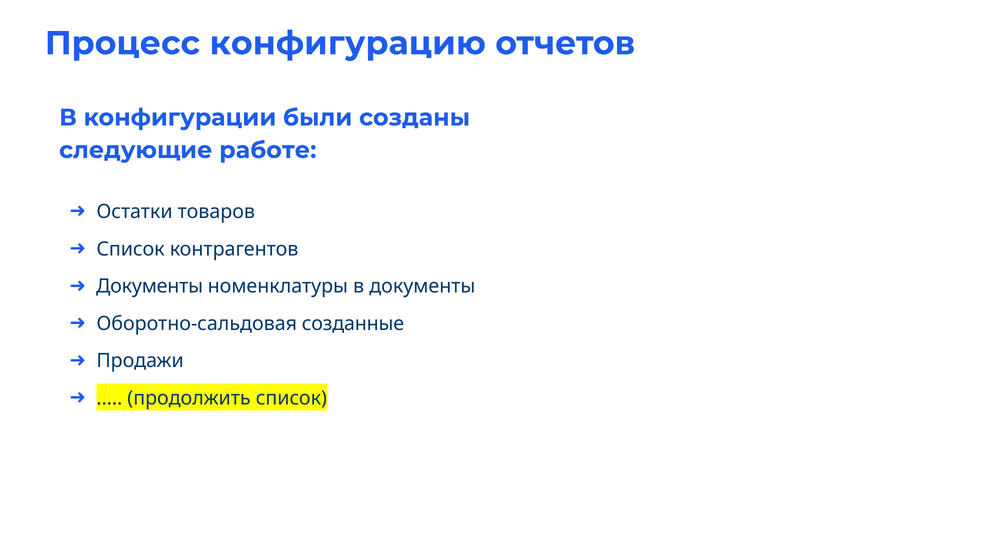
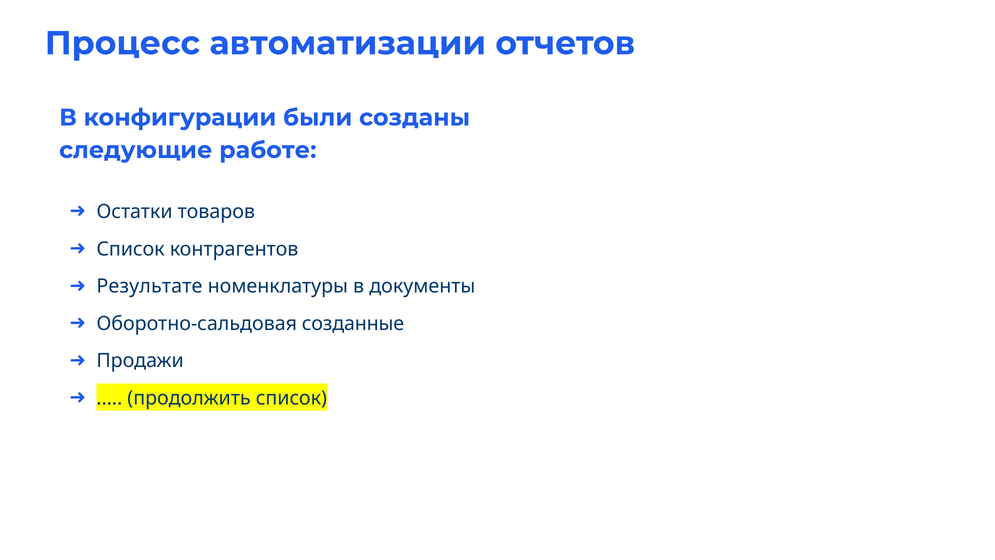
конфигурацию: конфигурацию -> автоматизации
Документы at (150, 286): Документы -> Результате
